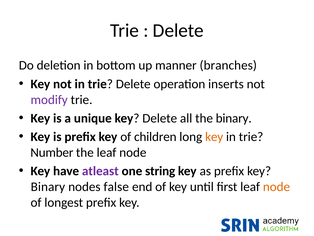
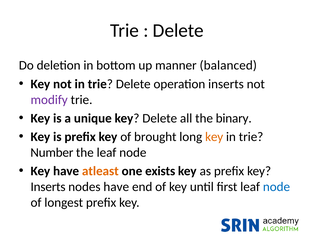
branches: branches -> balanced
children: children -> brought
atleast colour: purple -> orange
string: string -> exists
Binary at (48, 186): Binary -> Inserts
nodes false: false -> have
node at (276, 186) colour: orange -> blue
